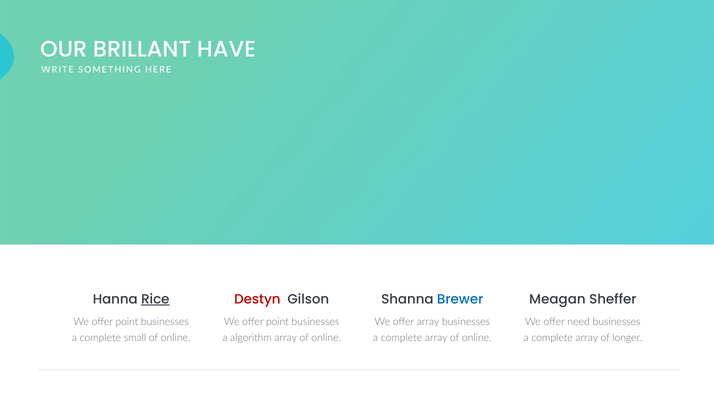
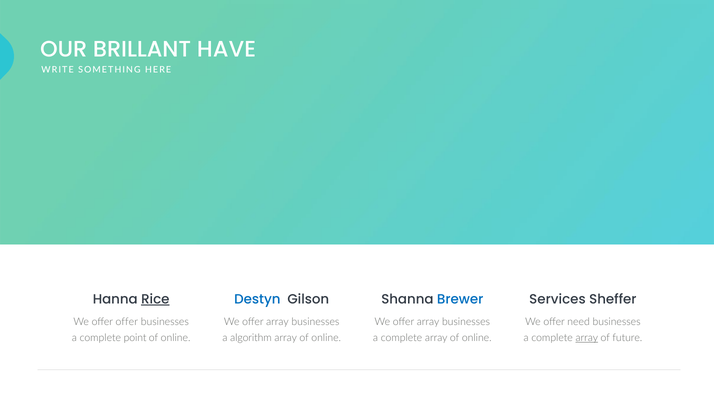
Destyn colour: red -> blue
Meagan: Meagan -> Services
point at (127, 322): point -> offer
point at (277, 322): point -> array
small: small -> point
array at (587, 338) underline: none -> present
longer: longer -> future
